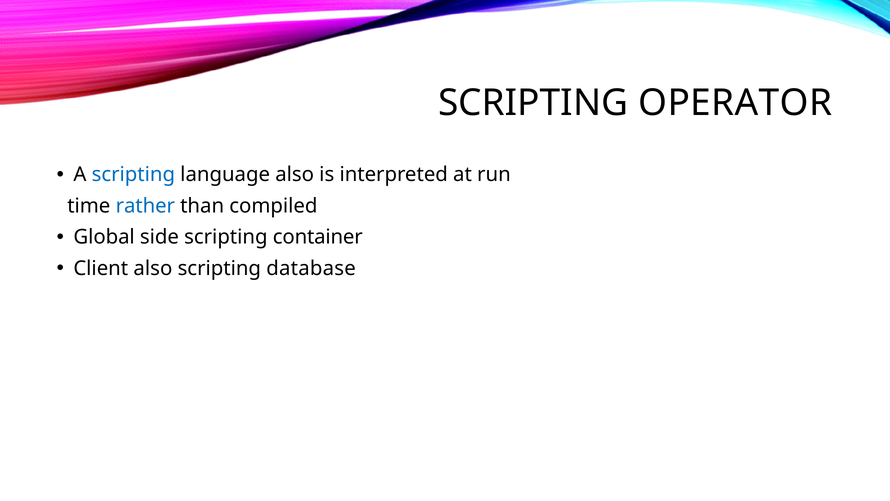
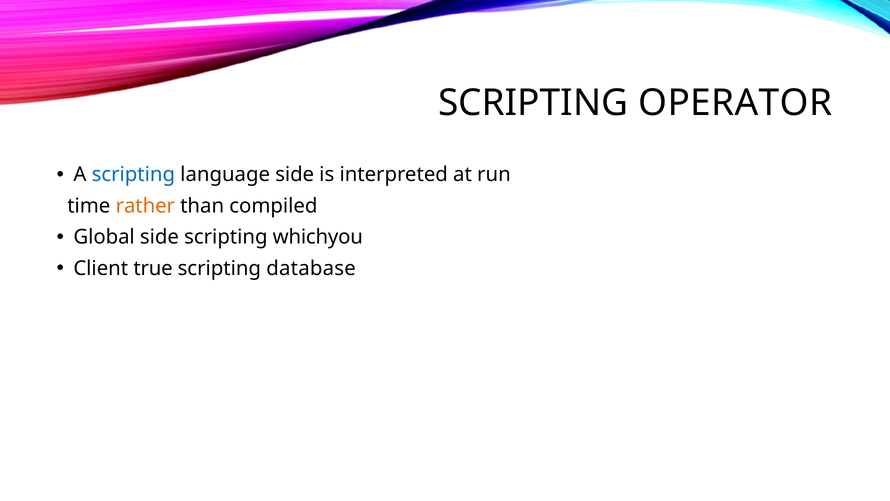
language also: also -> side
rather colour: blue -> orange
container: container -> whichyou
Client also: also -> true
